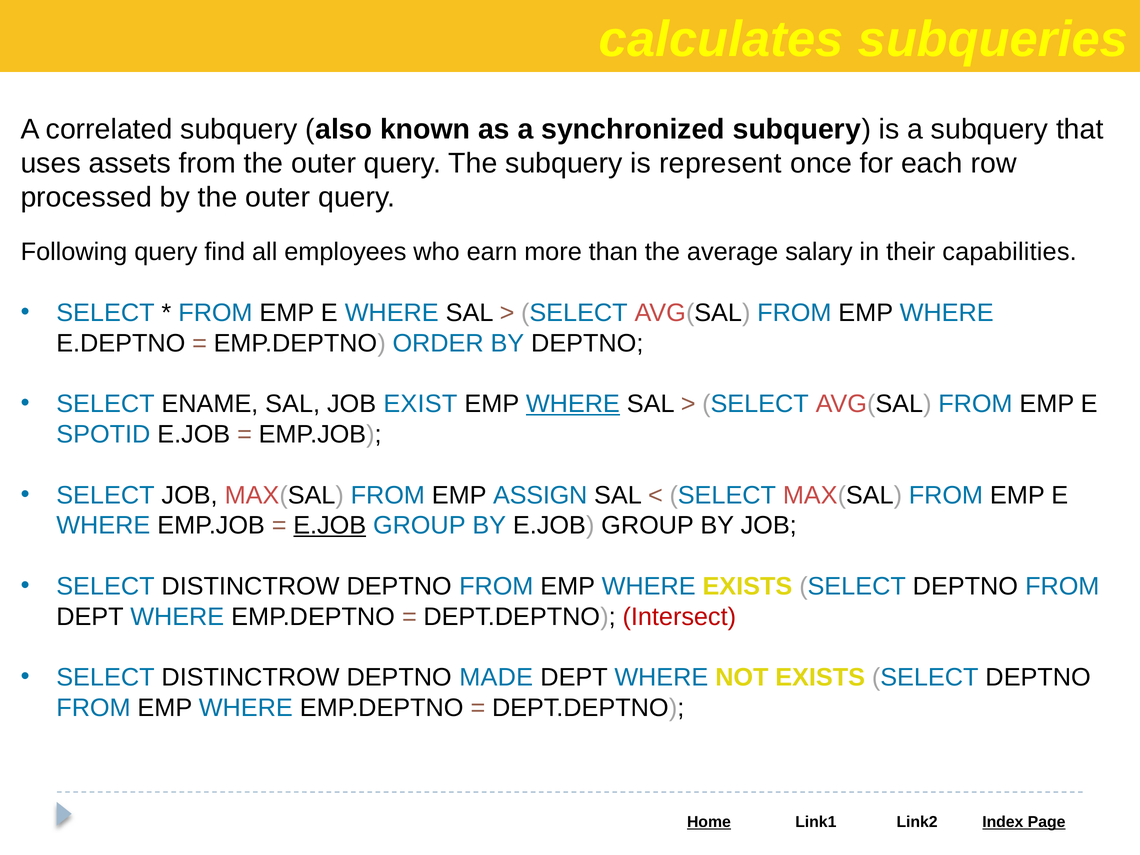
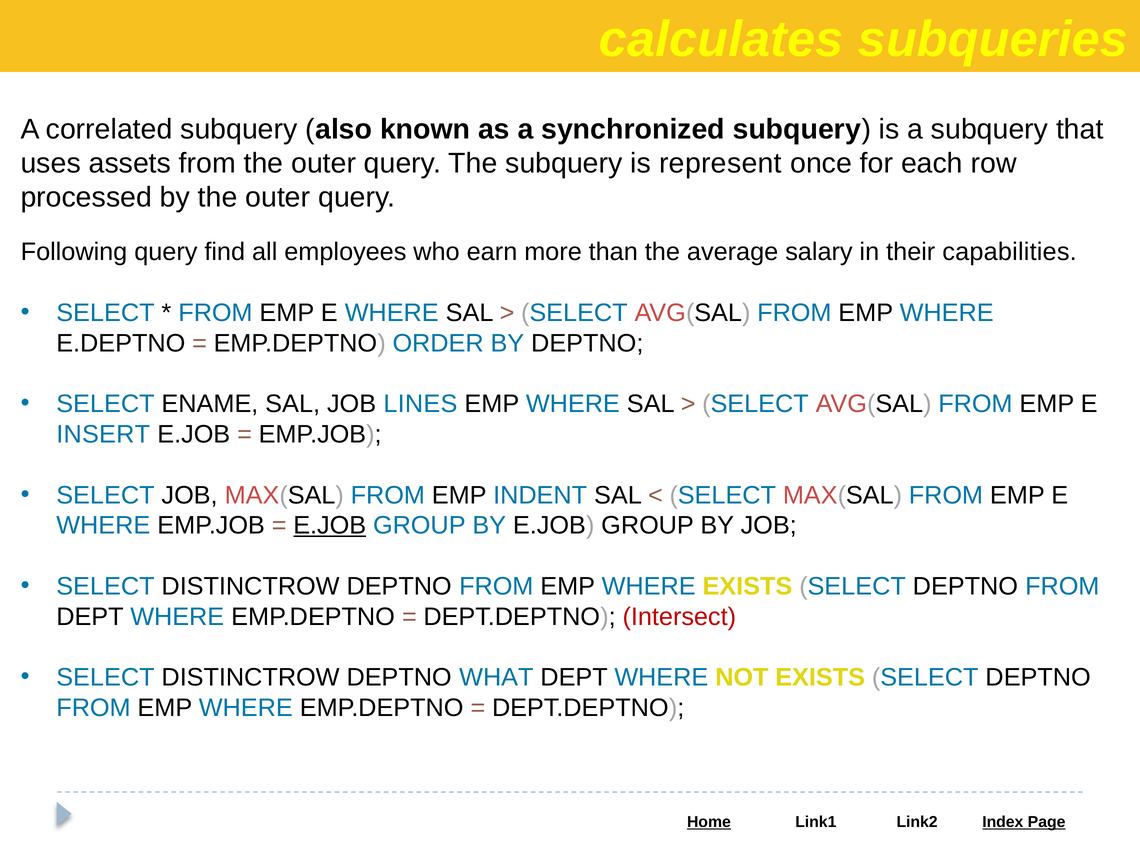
EXIST: EXIST -> LINES
WHERE at (573, 404) underline: present -> none
SPOTID: SPOTID -> INSERT
ASSIGN: ASSIGN -> INDENT
MADE: MADE -> WHAT
